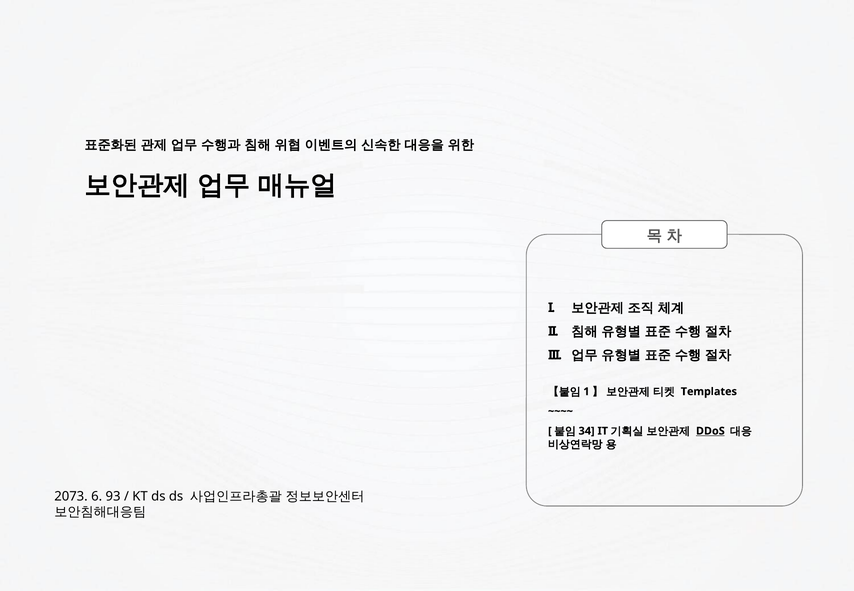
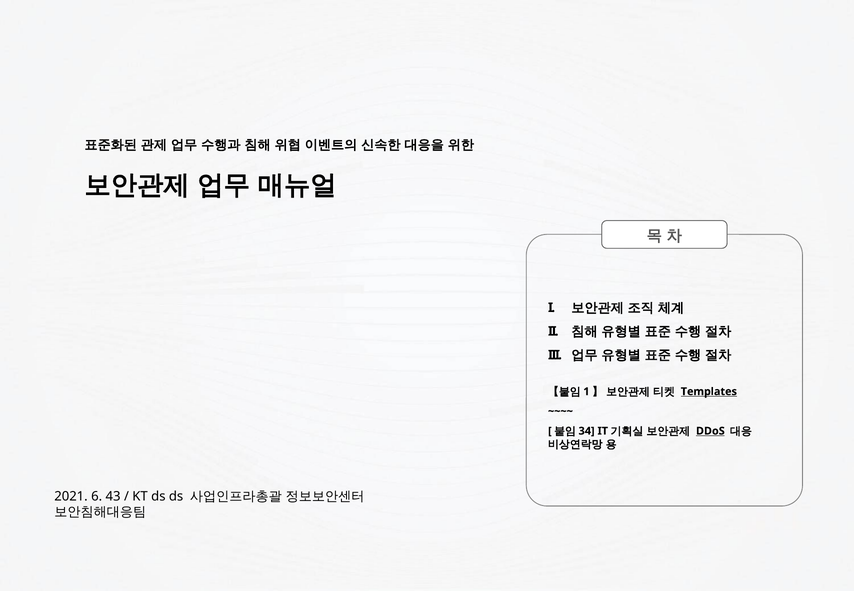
Templates underline: none -> present
2073: 2073 -> 2021
93: 93 -> 43
